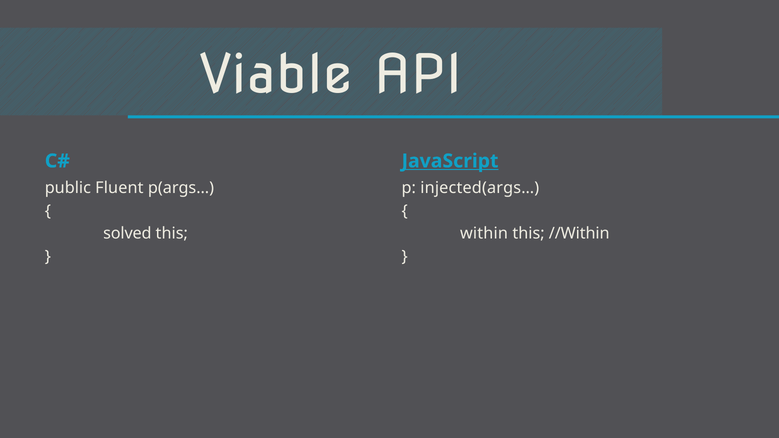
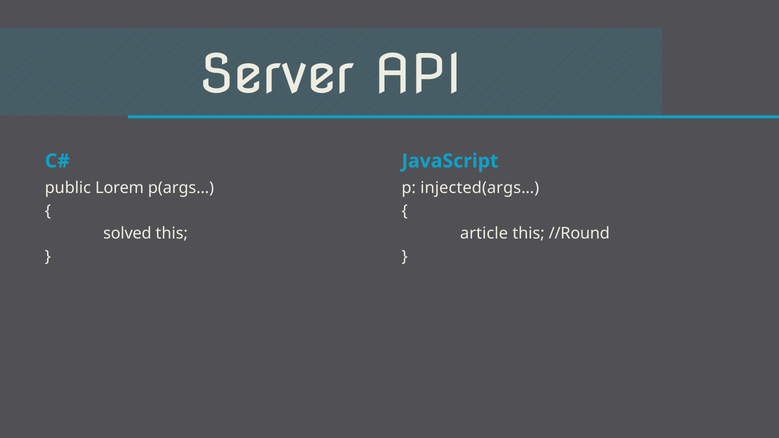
Viable: Viable -> Server
JavaScript underline: present -> none
Fluent: Fluent -> Lorem
within: within -> article
//Within: //Within -> //Round
